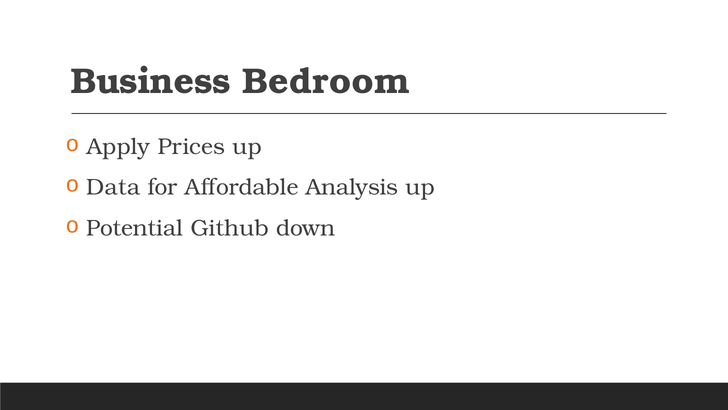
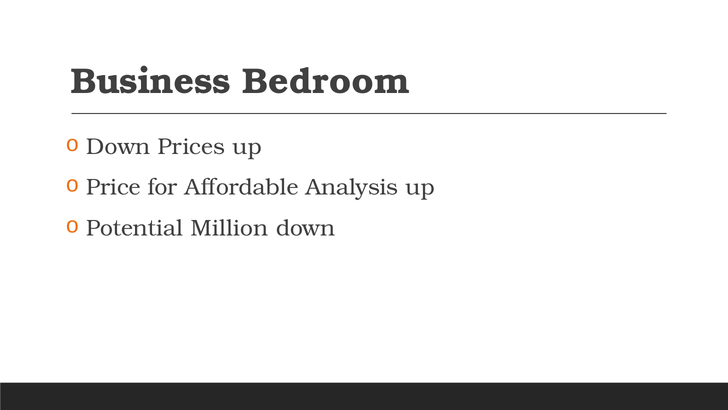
Apply at (118, 147): Apply -> Down
Data: Data -> Price
Github: Github -> Million
